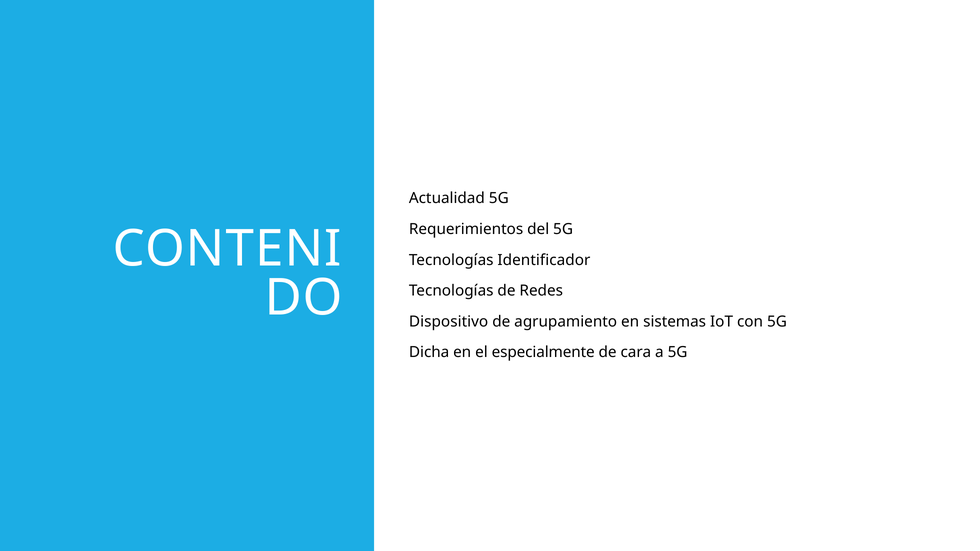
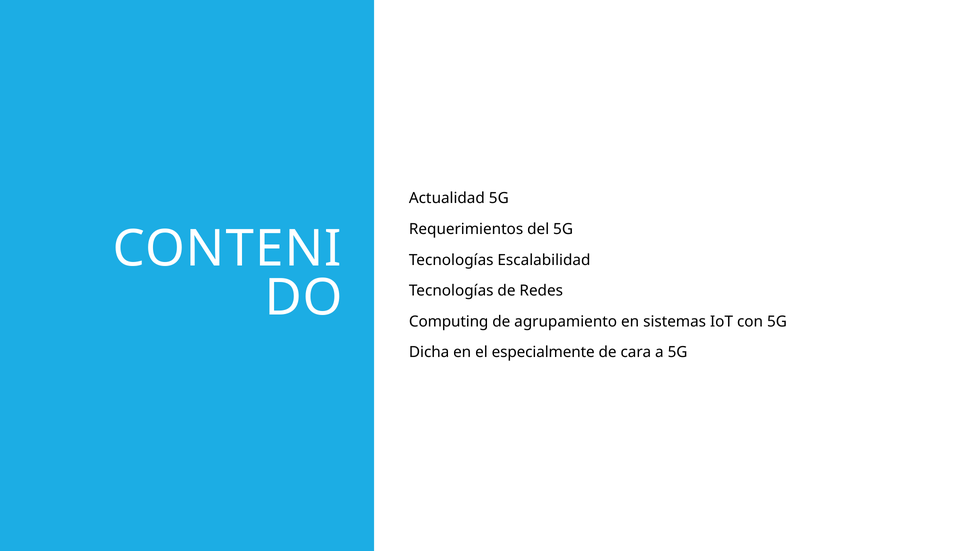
Identificador: Identificador -> Escalabilidad
Dispositivo: Dispositivo -> Computing
